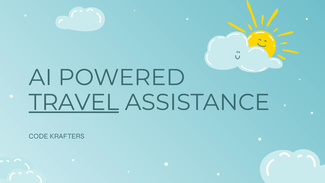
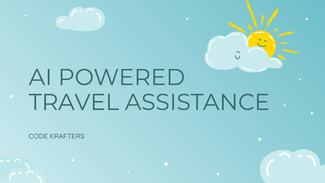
TRAVEL underline: present -> none
